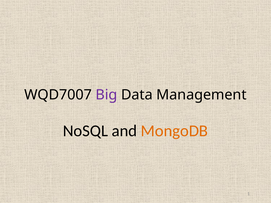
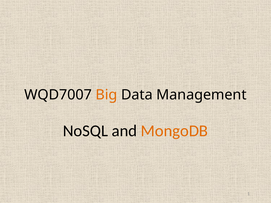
Big colour: purple -> orange
